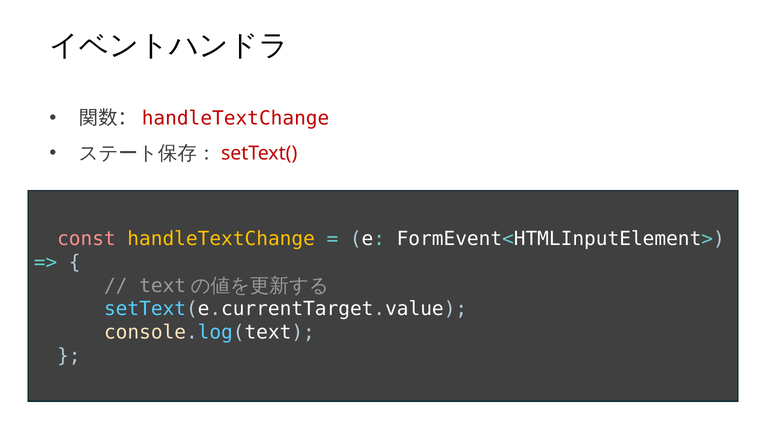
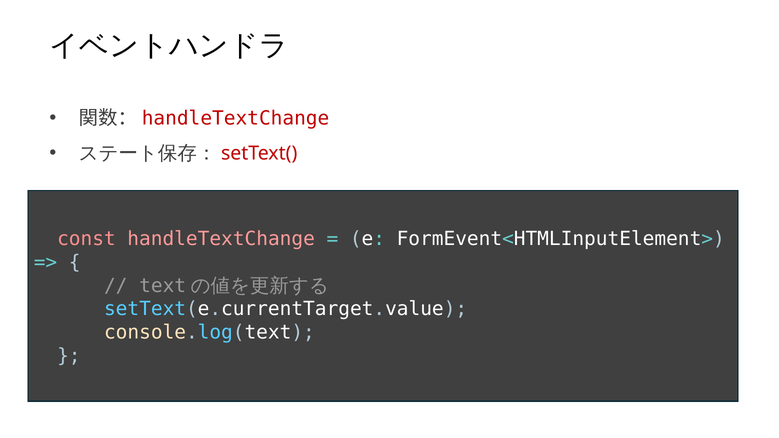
handleTextChange colour: yellow -> pink
